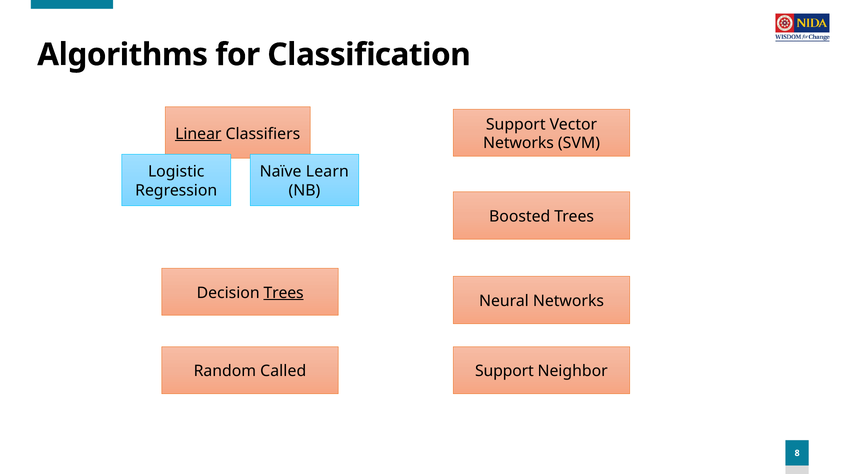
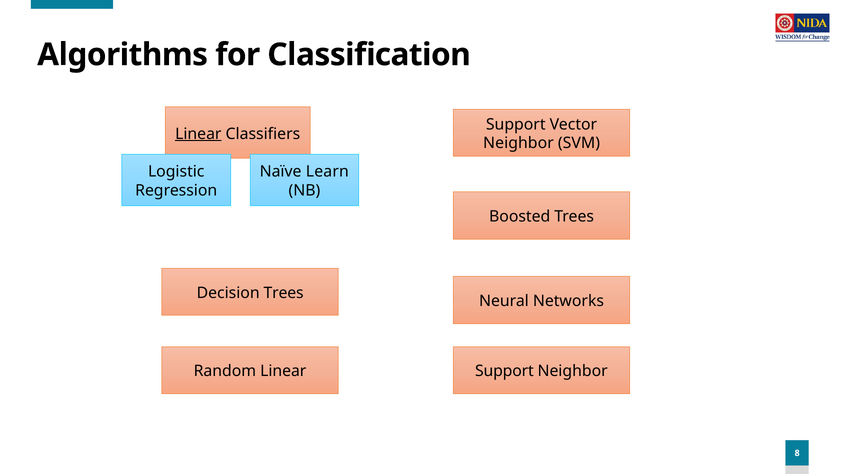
Networks at (519, 143): Networks -> Neighbor
Trees at (284, 293) underline: present -> none
Random Called: Called -> Linear
